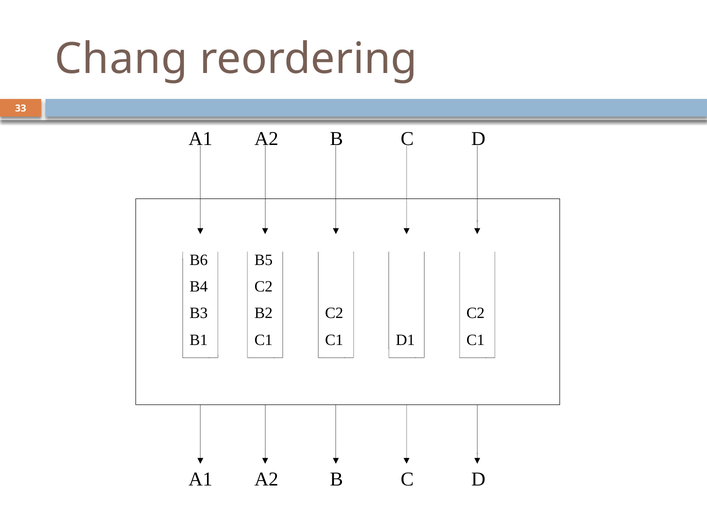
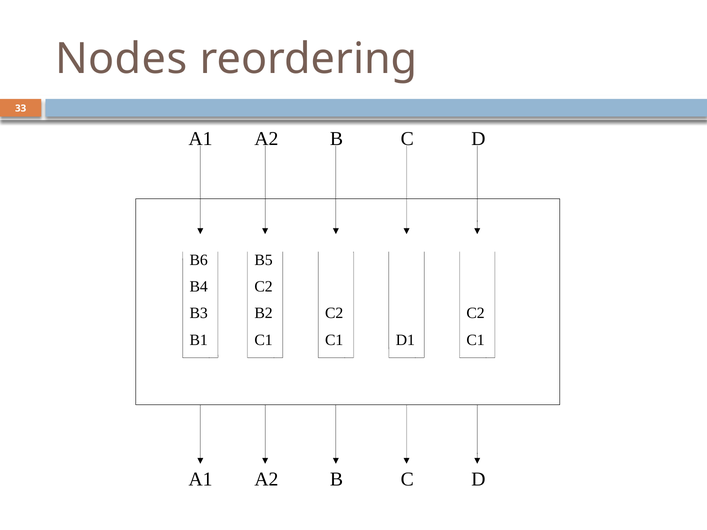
Chang: Chang -> Nodes
